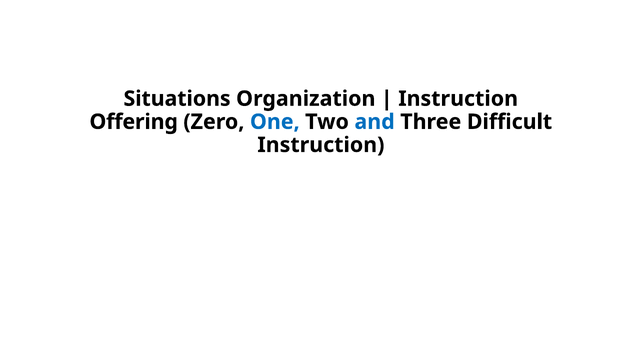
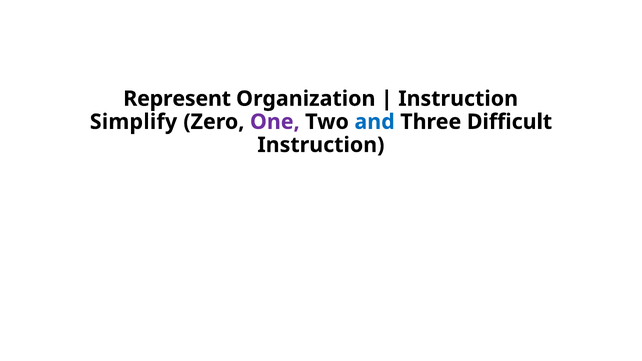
Situations: Situations -> Represent
Offering: Offering -> Simplify
One colour: blue -> purple
